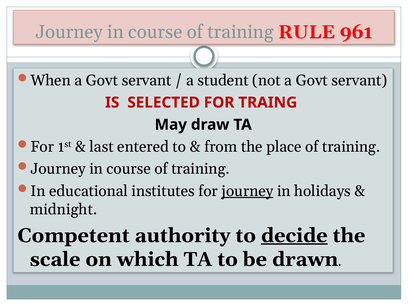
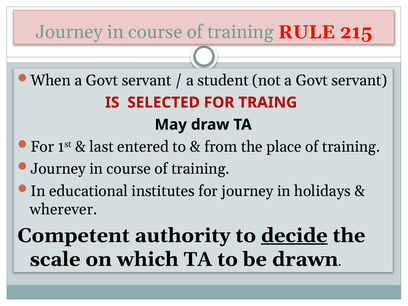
961: 961 -> 215
journey at (247, 191) underline: present -> none
midnight: midnight -> wherever
